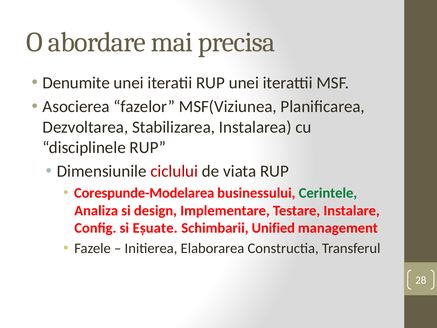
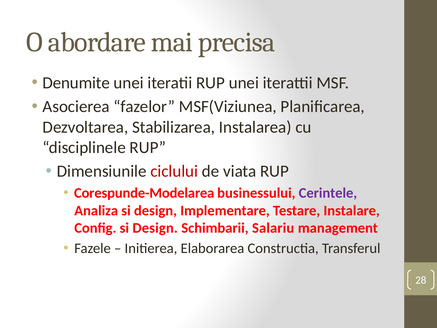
Cerintele colour: green -> purple
Config si Eșuate: Eșuate -> Design
Unified: Unified -> Salariu
